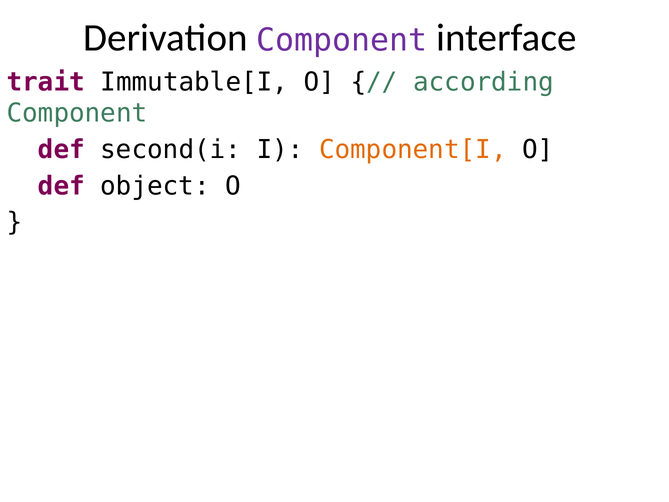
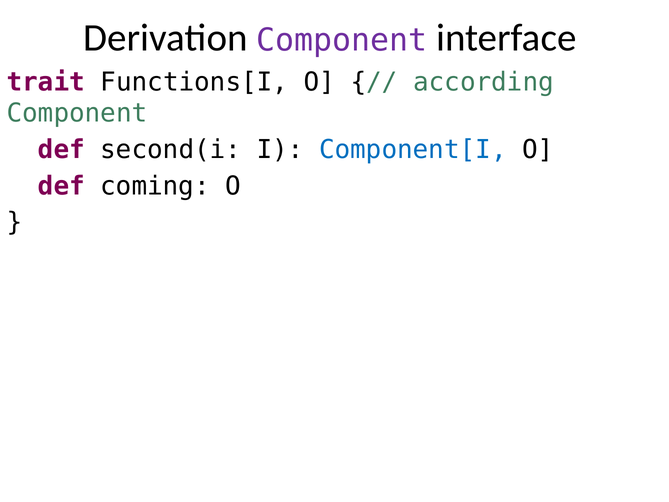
Immutable[I: Immutable[I -> Functions[I
Component[I colour: orange -> blue
object: object -> coming
